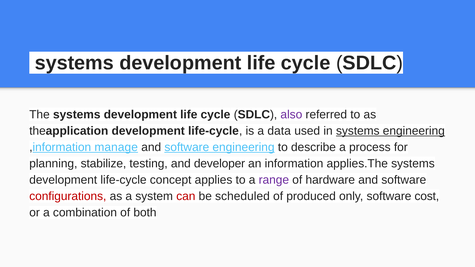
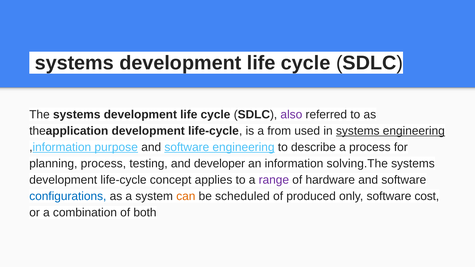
data: data -> from
manage: manage -> purpose
planning stabilize: stabilize -> process
applies.The: applies.The -> solving.The
configurations colour: red -> blue
can colour: red -> orange
